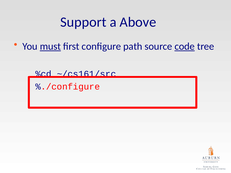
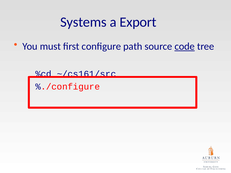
Support: Support -> Systems
Above: Above -> Export
must underline: present -> none
